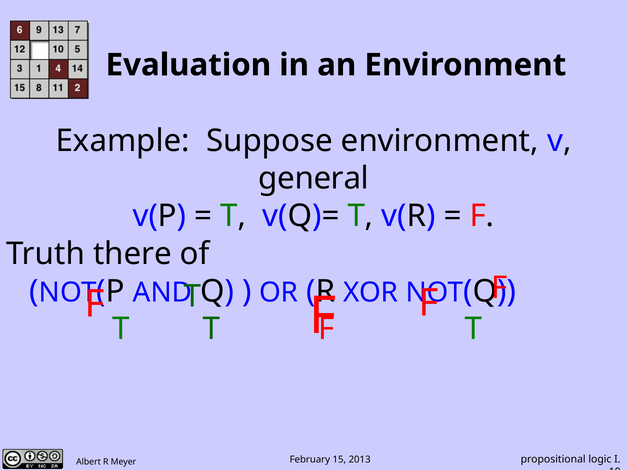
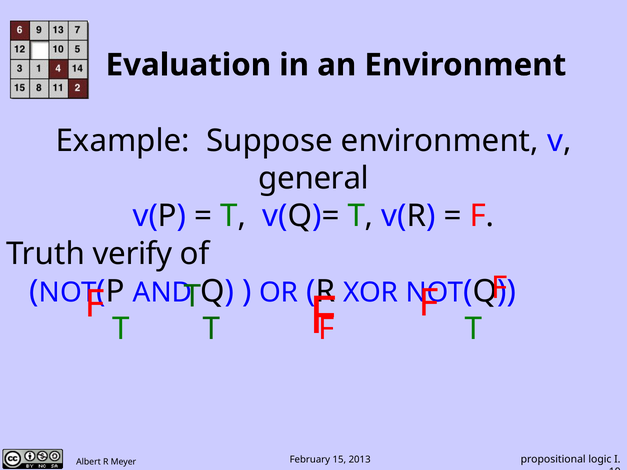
there: there -> verify
